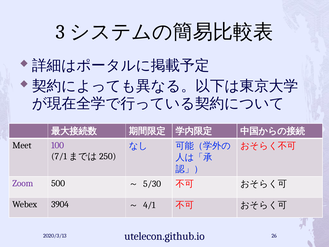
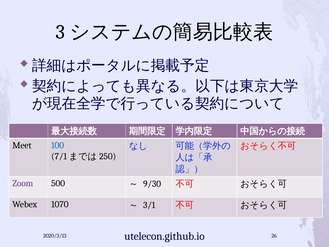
100 colour: purple -> blue
5/30: 5/30 -> 9/30
3904: 3904 -> 1070
4/1: 4/1 -> 3/1
